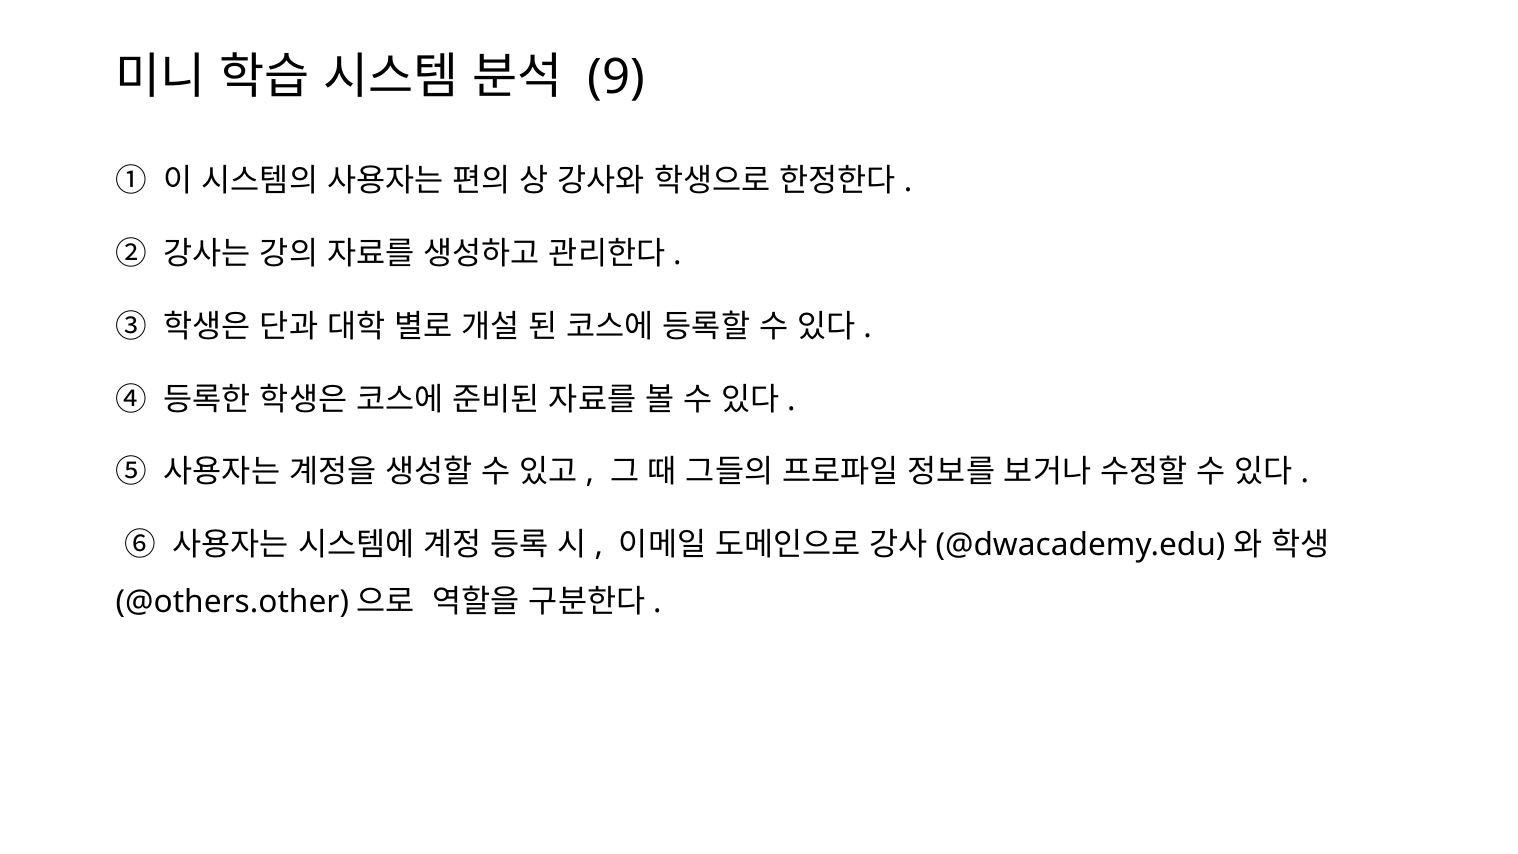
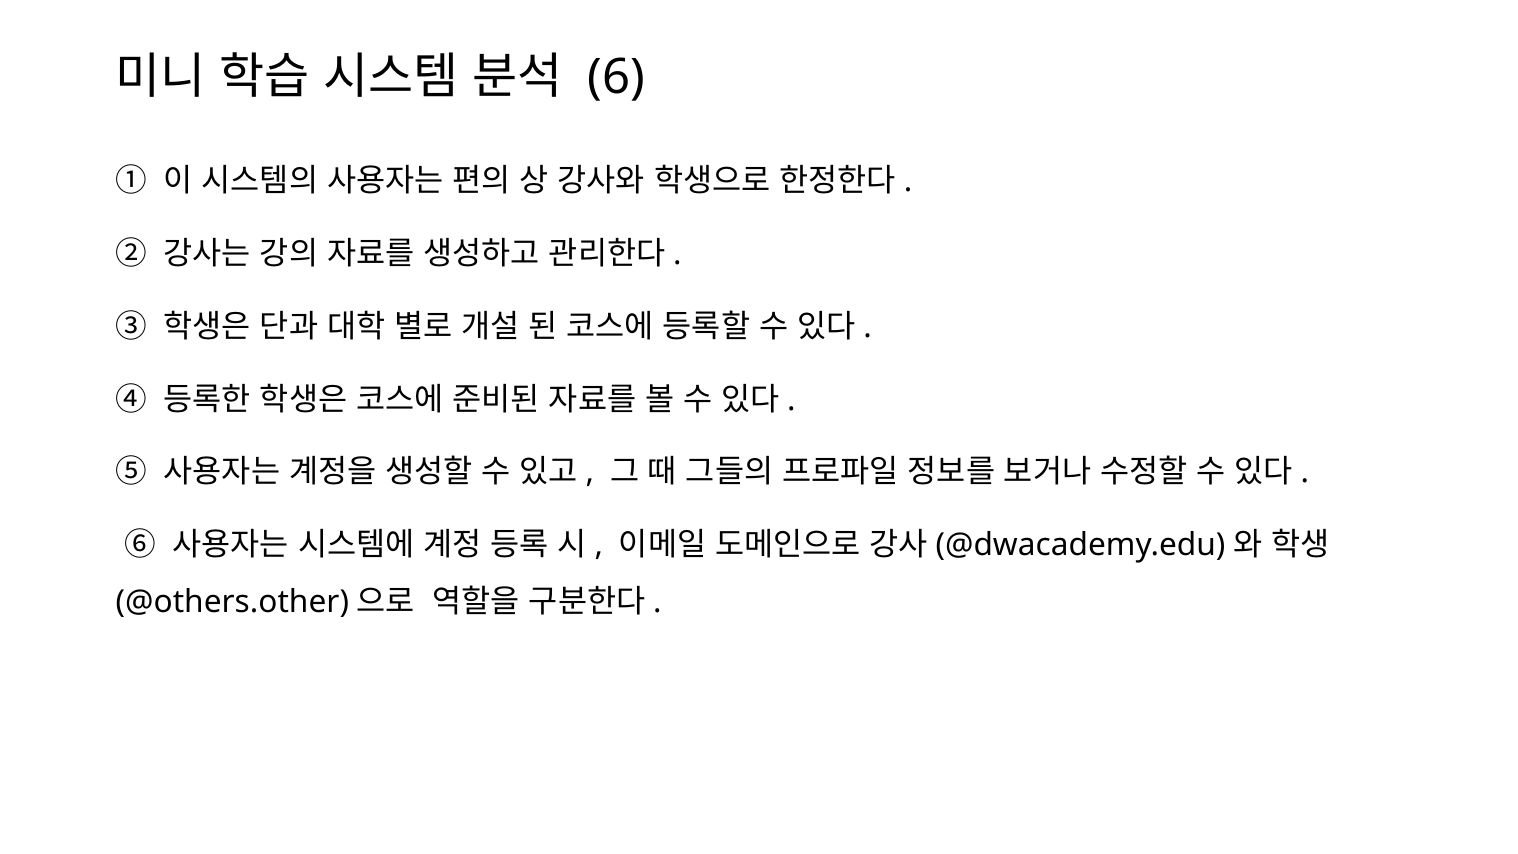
9: 9 -> 6
